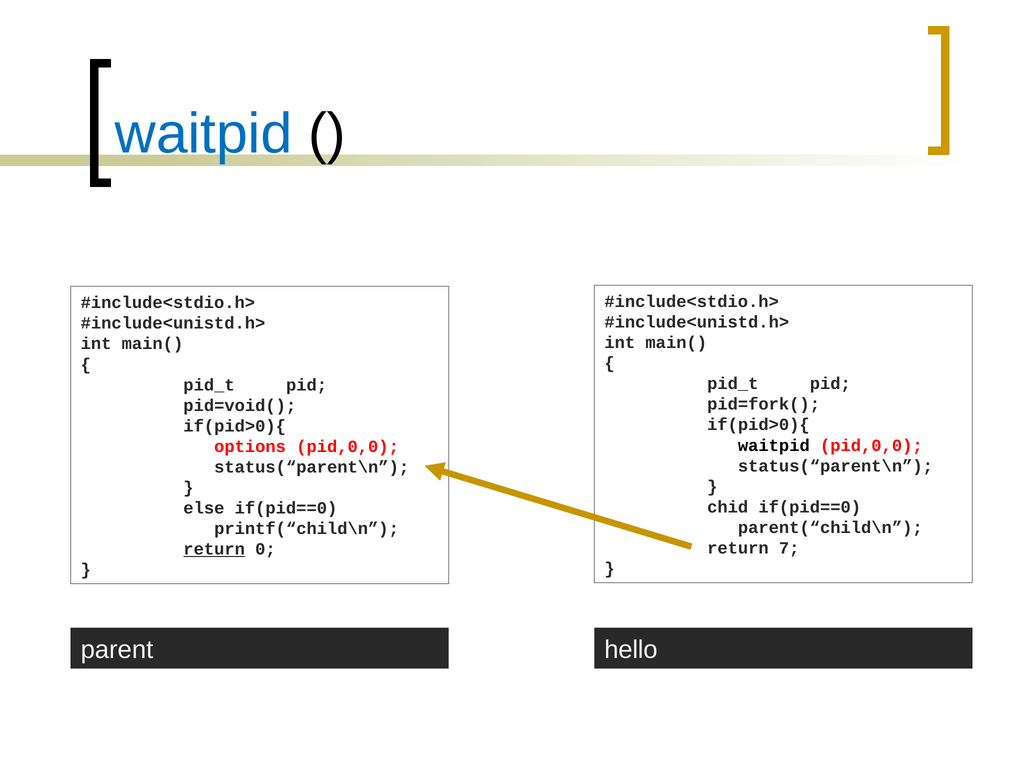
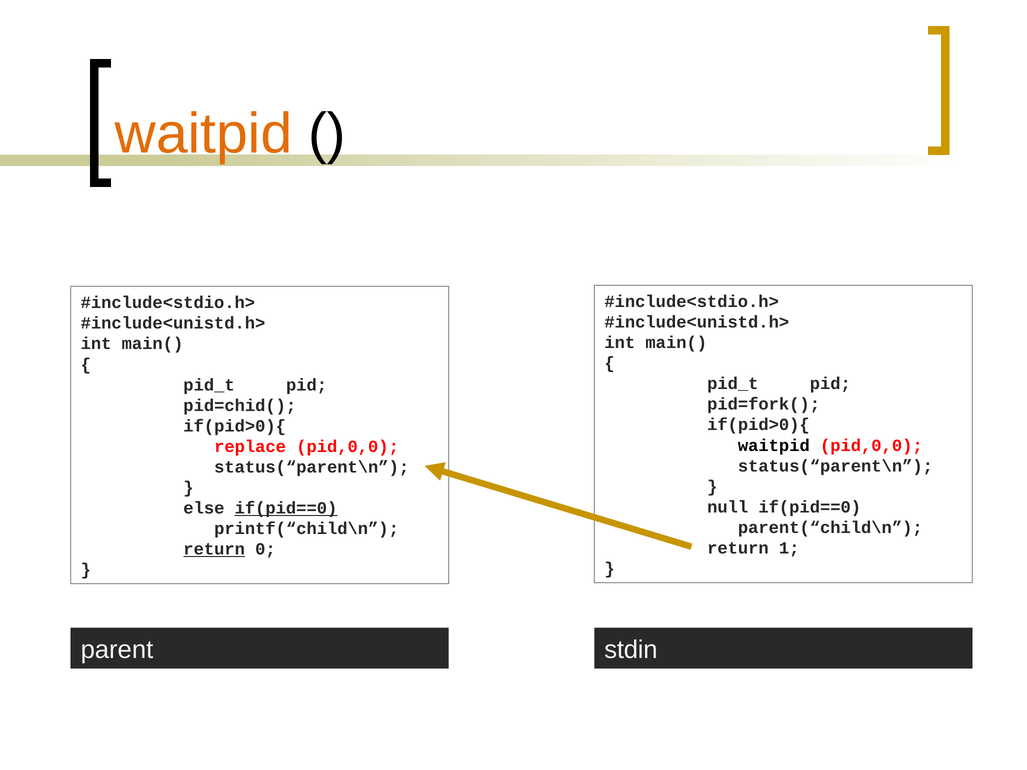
waitpid at (204, 134) colour: blue -> orange
pid=void(: pid=void( -> pid=chid(
options: options -> replace
chid: chid -> null
if(pid==0 at (286, 508) underline: none -> present
7: 7 -> 1
hello: hello -> stdin
